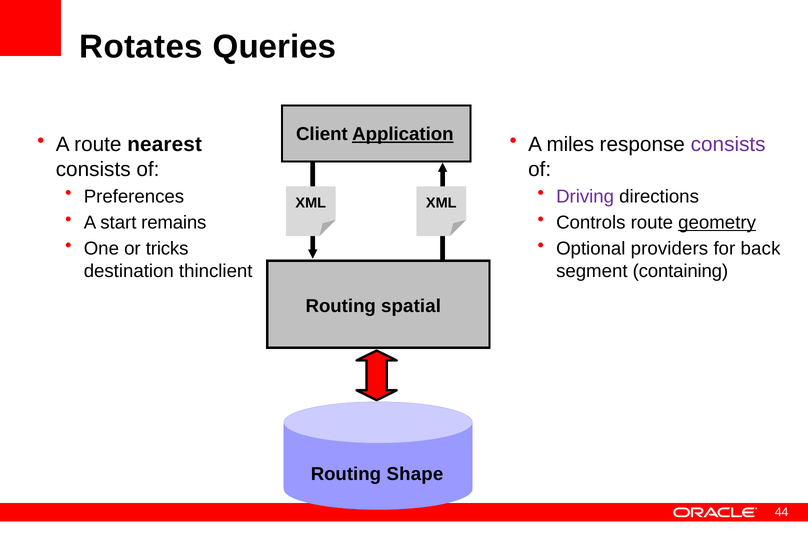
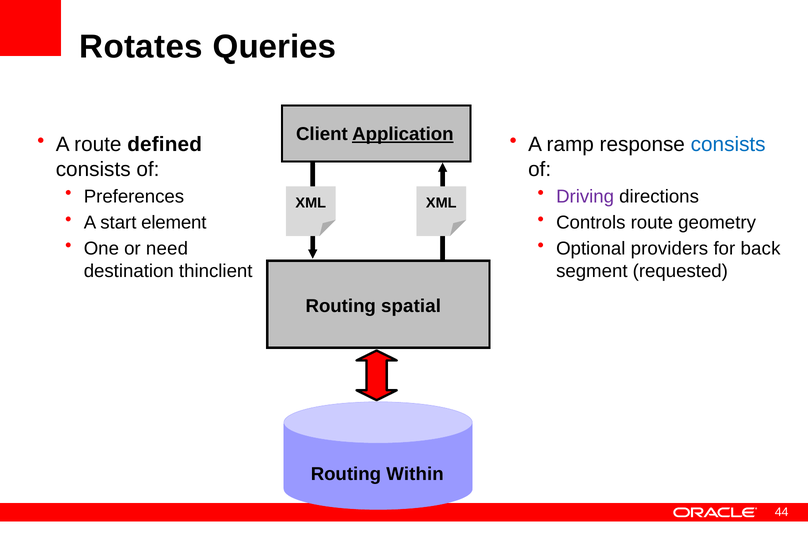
nearest: nearest -> defined
miles: miles -> ramp
consists at (728, 144) colour: purple -> blue
remains: remains -> element
geometry underline: present -> none
tricks: tricks -> need
containing: containing -> requested
Shape: Shape -> Within
